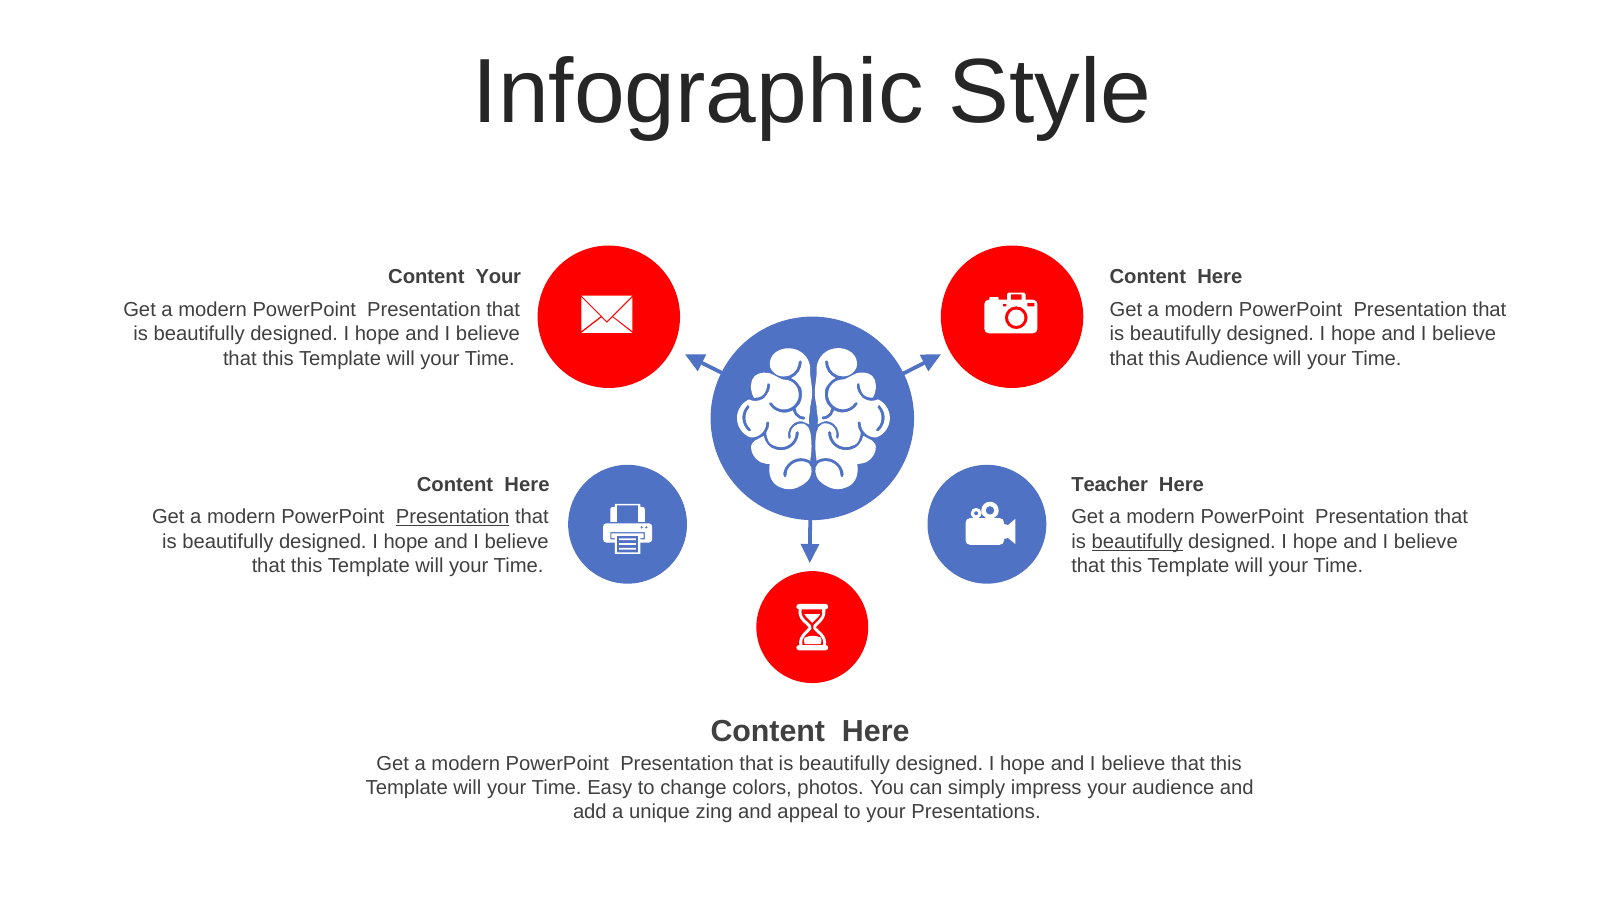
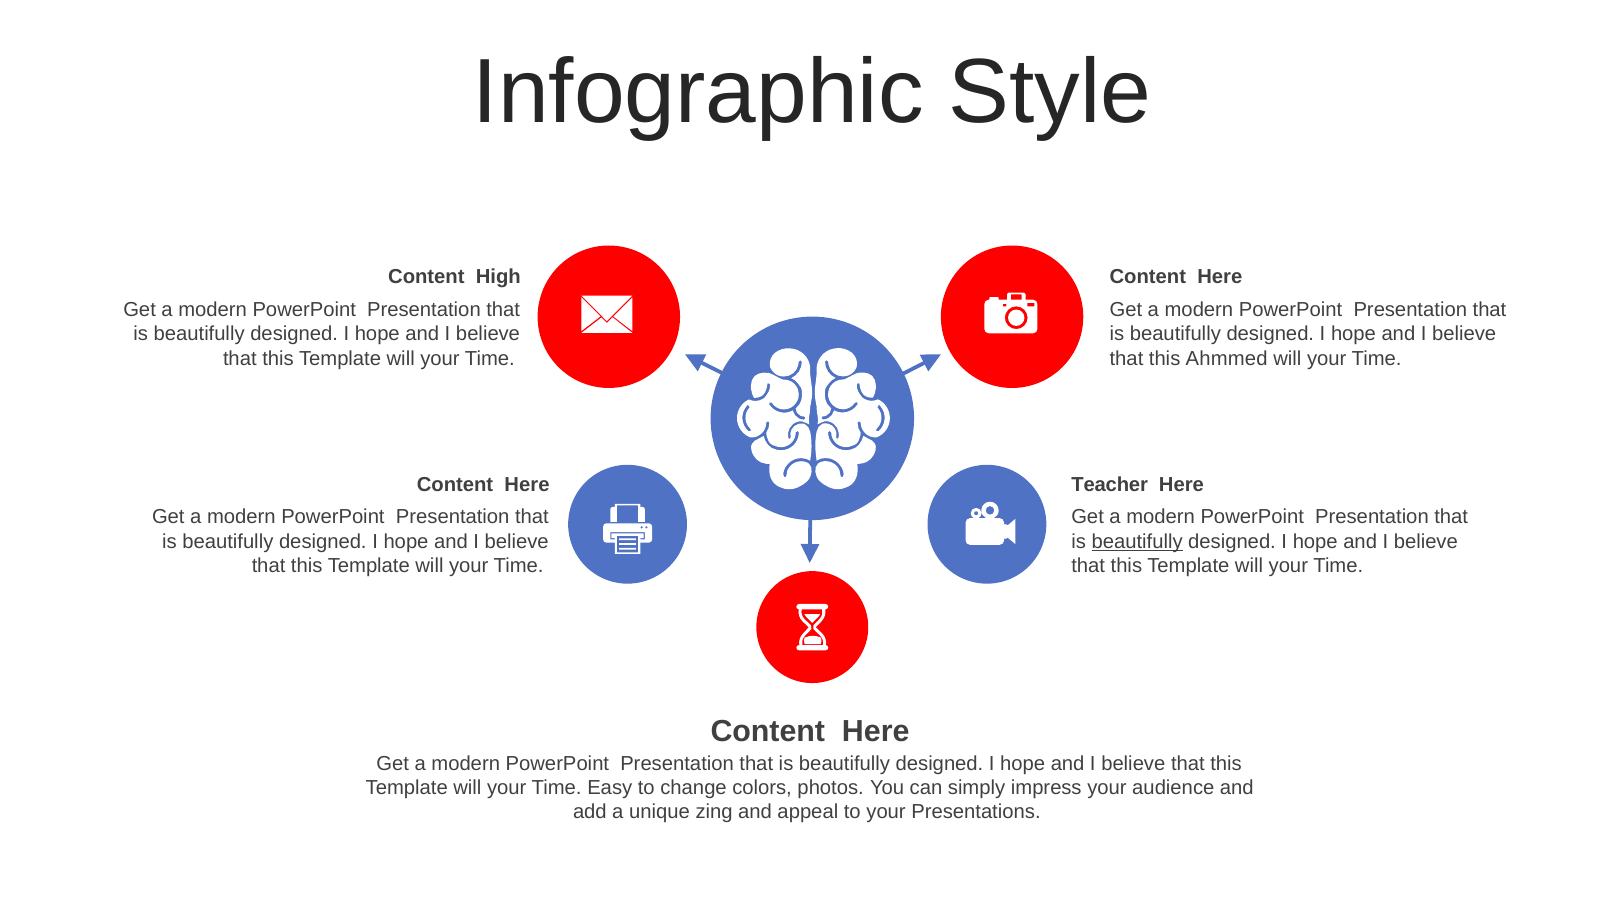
Content Your: Your -> High
this Audience: Audience -> Ahmmed
Presentation at (453, 517) underline: present -> none
